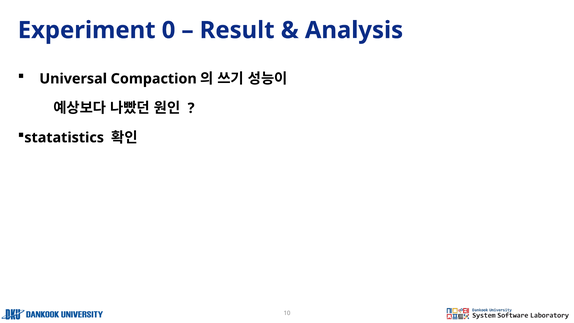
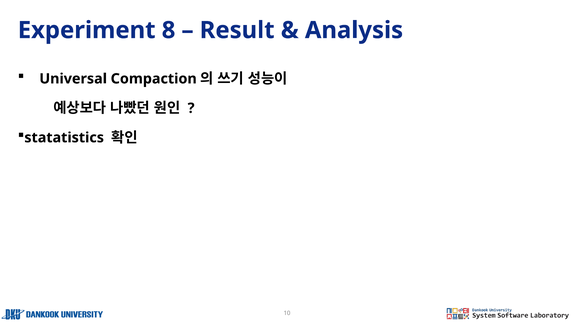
0: 0 -> 8
